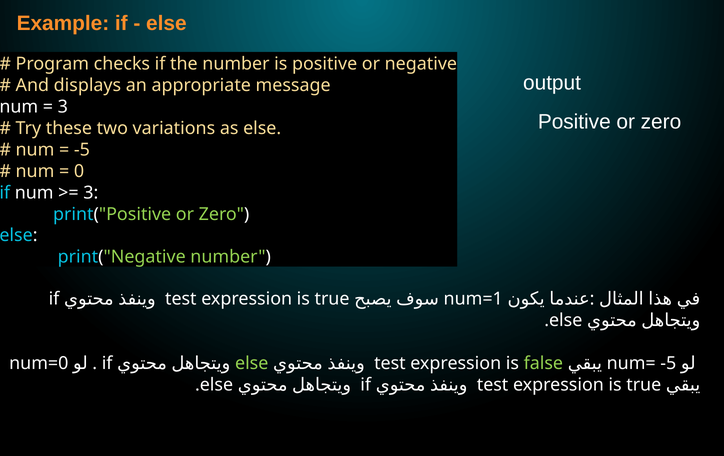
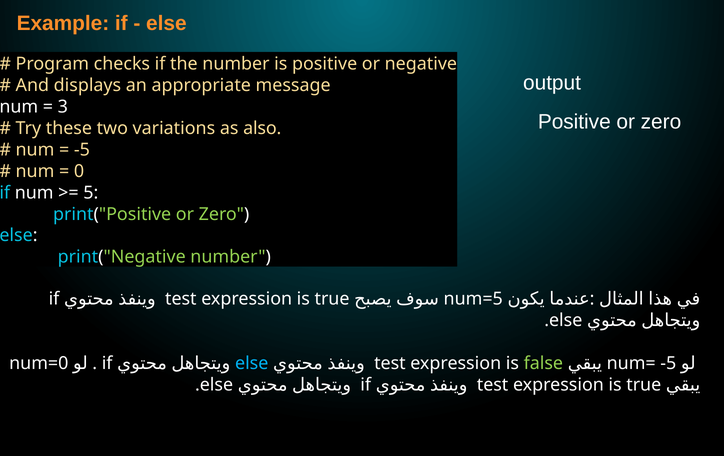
as else: else -> also
3 at (91, 193): 3 -> 5
num=1: num=1 -> num=5
else at (252, 363) colour: light green -> light blue
